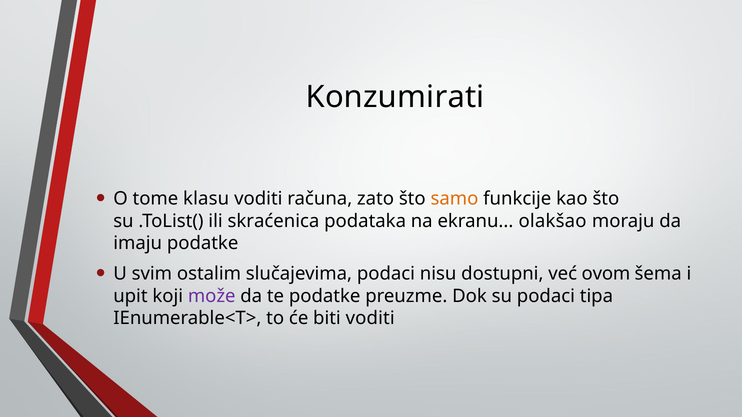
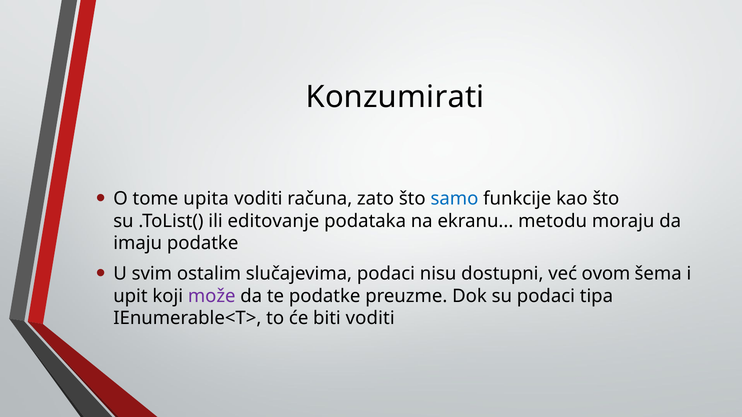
klasu: klasu -> upita
samo colour: orange -> blue
skraćenica: skraćenica -> editovanje
olakšao: olakšao -> metodu
